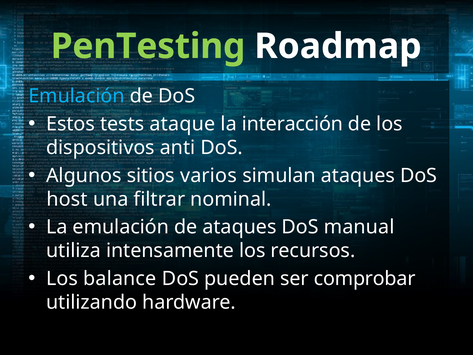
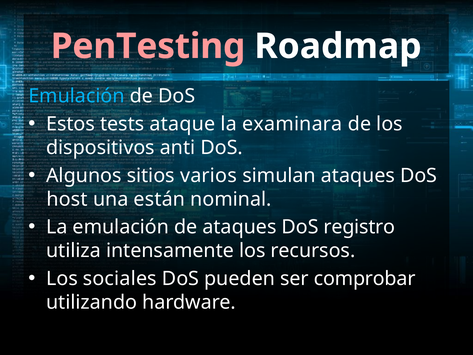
PenTesting colour: light green -> pink
interacción: interacción -> examinara
filtrar: filtrar -> están
manual: manual -> registro
balance: balance -> sociales
